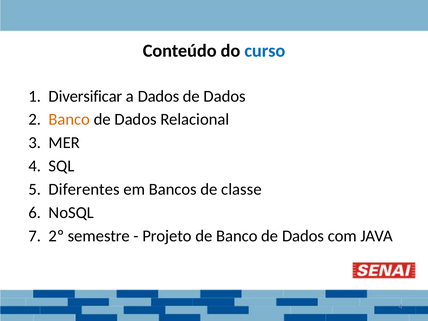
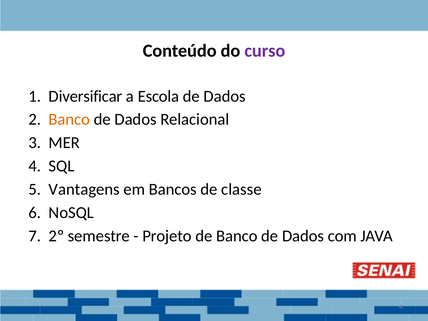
curso colour: blue -> purple
a Dados: Dados -> Escola
Diferentes: Diferentes -> Vantagens
